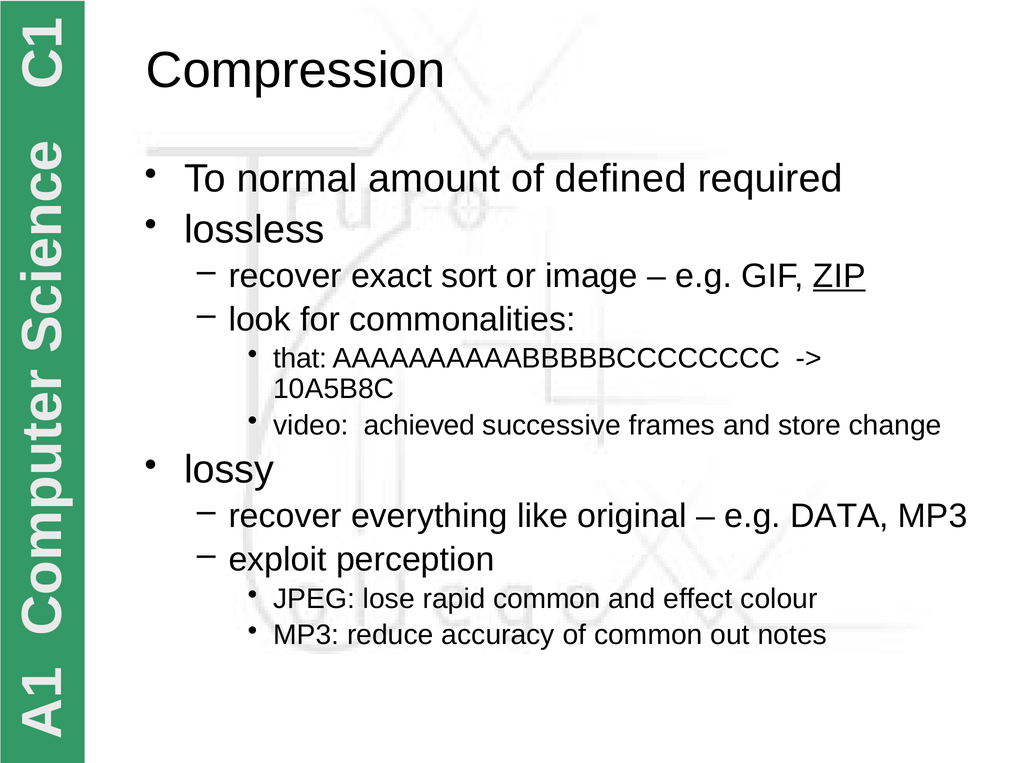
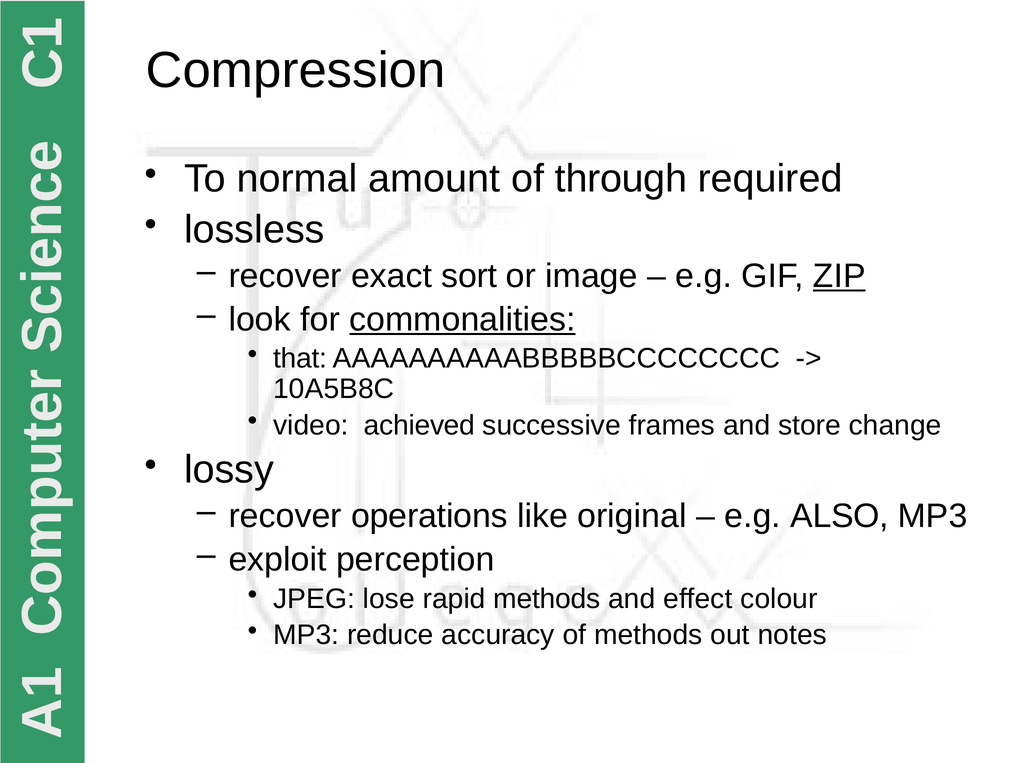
defined: defined -> through
commonalities underline: none -> present
everything: everything -> operations
DATA: DATA -> ALSO
rapid common: common -> methods
of common: common -> methods
